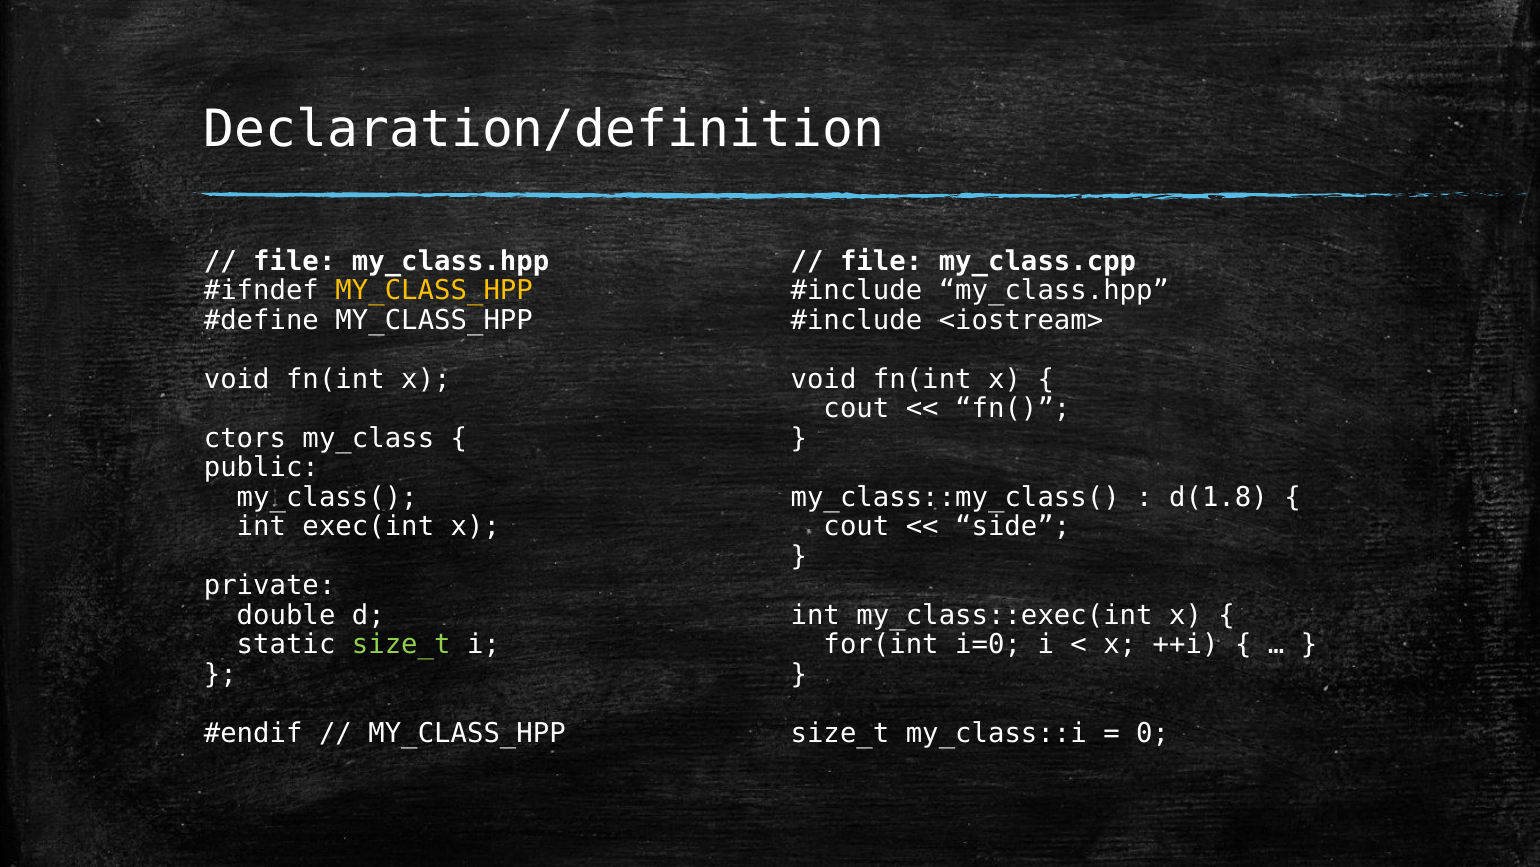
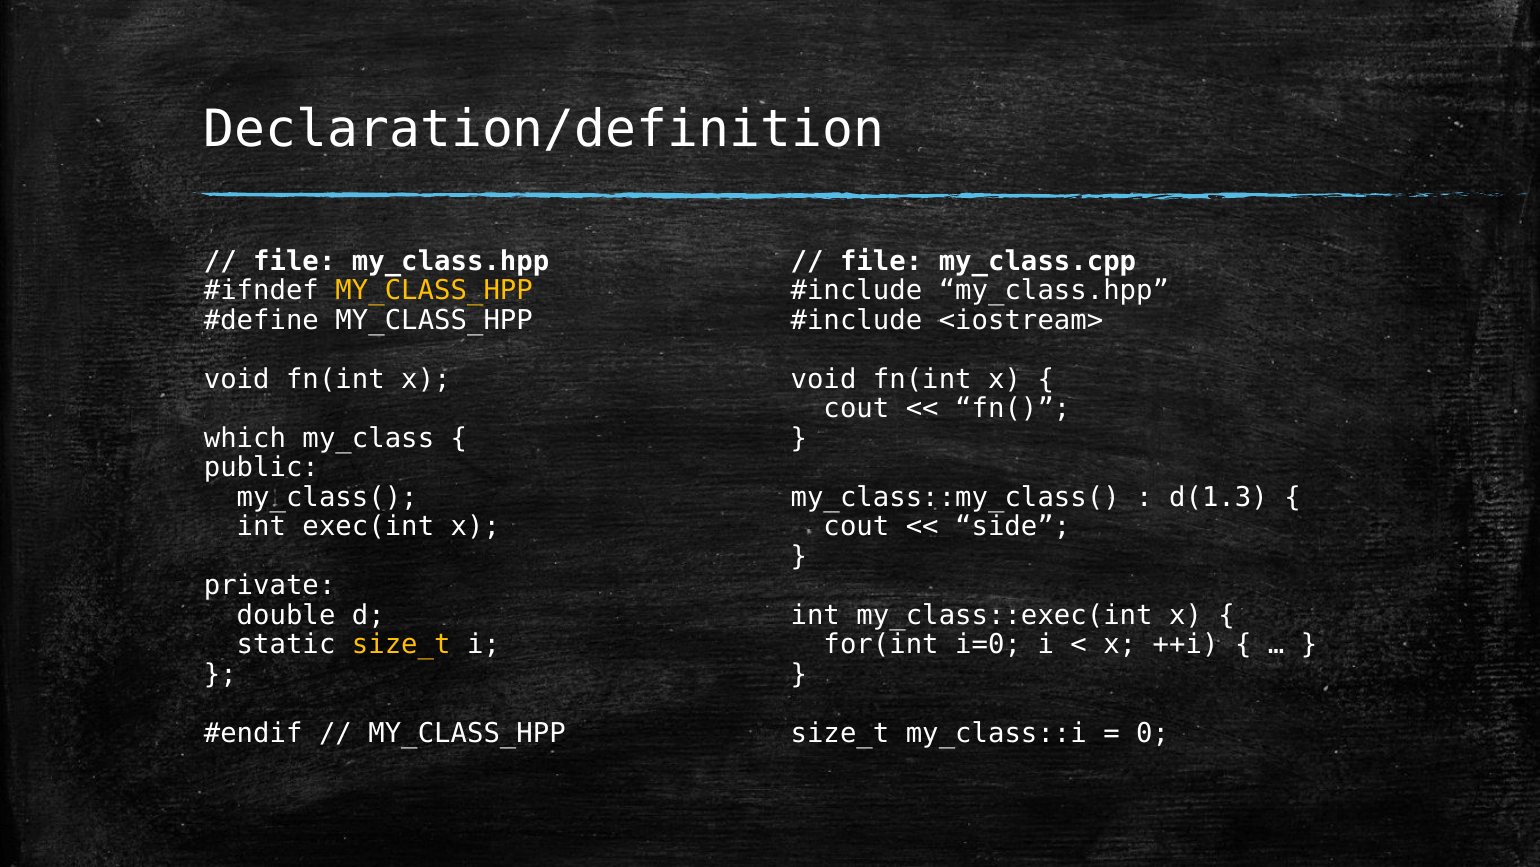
ctors: ctors -> which
d(1.8: d(1.8 -> d(1.3
size_t at (401, 644) colour: light green -> yellow
